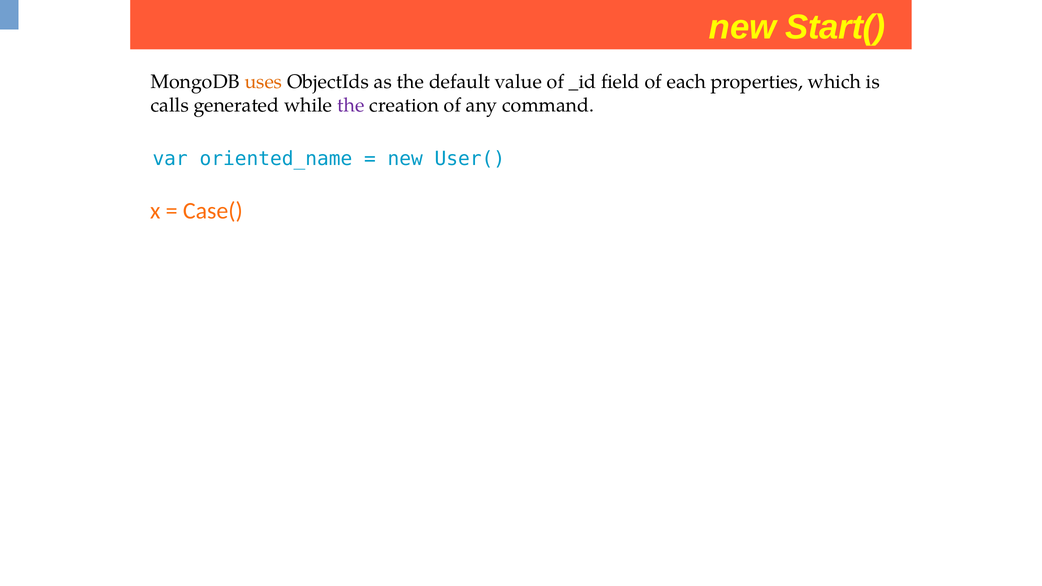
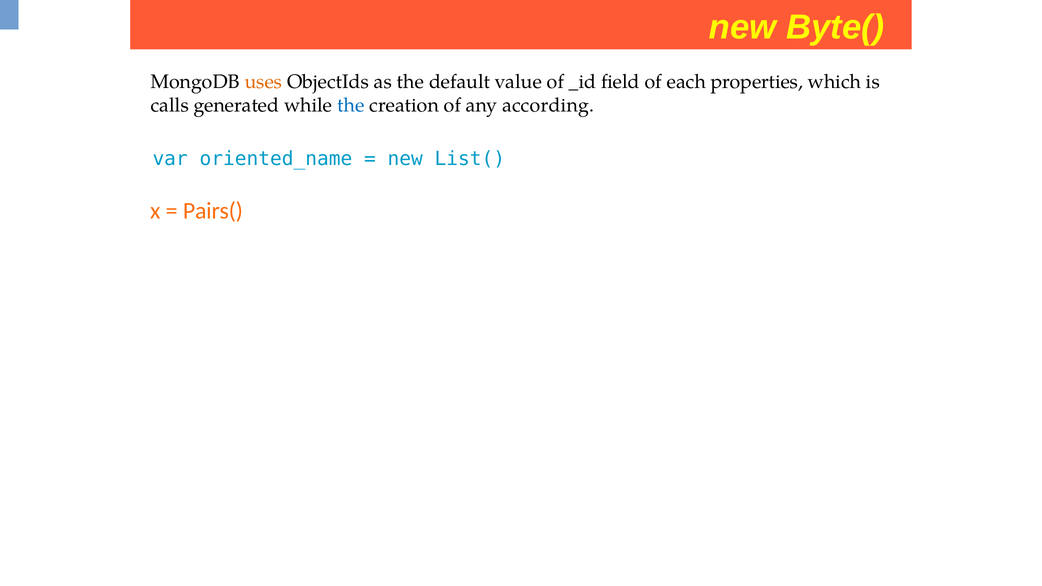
Start(: Start( -> Byte(
the at (351, 105) colour: purple -> blue
command: command -> according
User(: User( -> List(
Case(: Case( -> Pairs(
